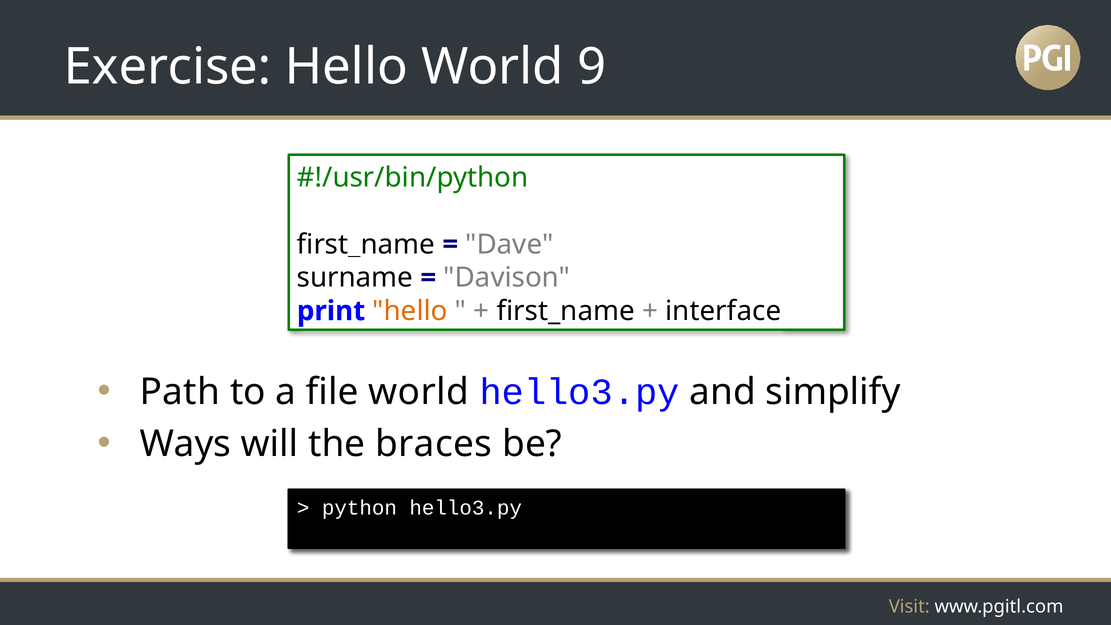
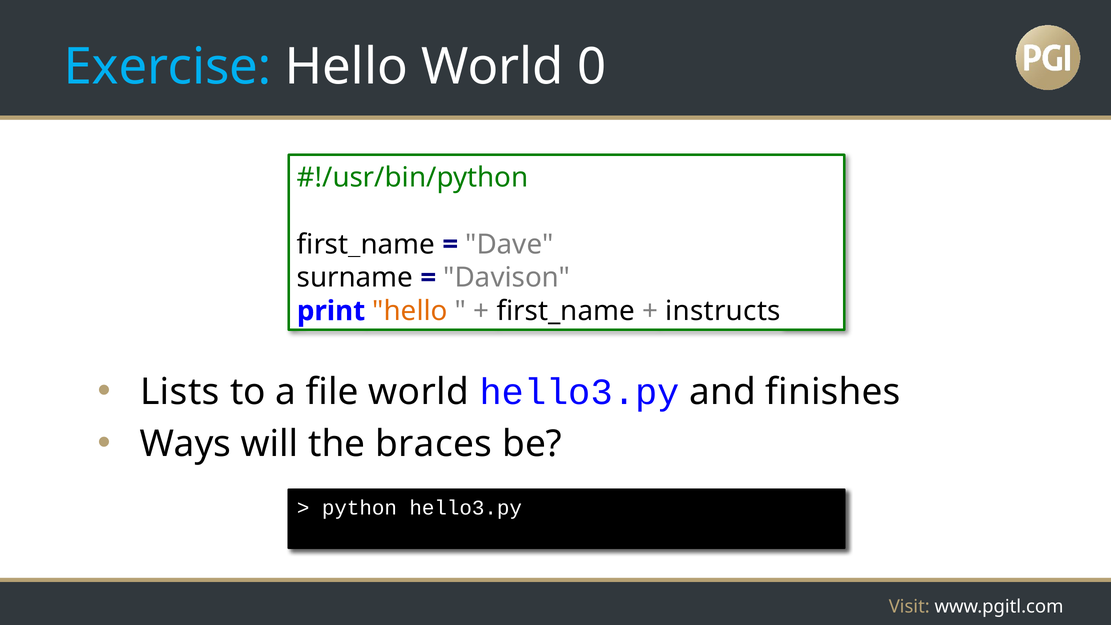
Exercise colour: white -> light blue
9: 9 -> 0
interface: interface -> instructs
Path: Path -> Lists
simplify: simplify -> finishes
